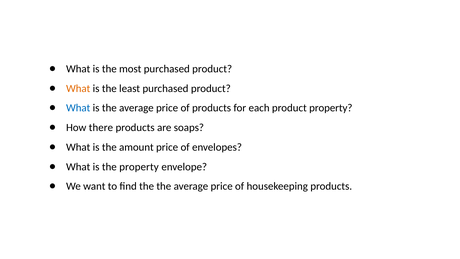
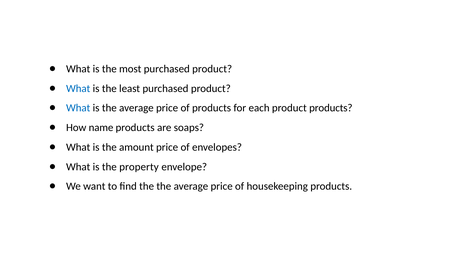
What at (78, 88) colour: orange -> blue
product property: property -> products
there: there -> name
